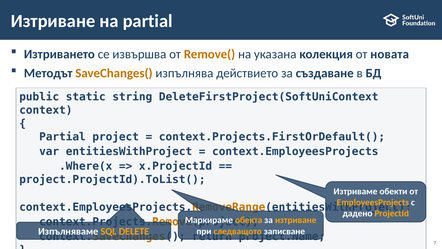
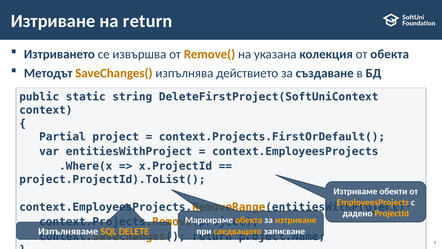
на partial: partial -> return
от новата: новата -> обекта
